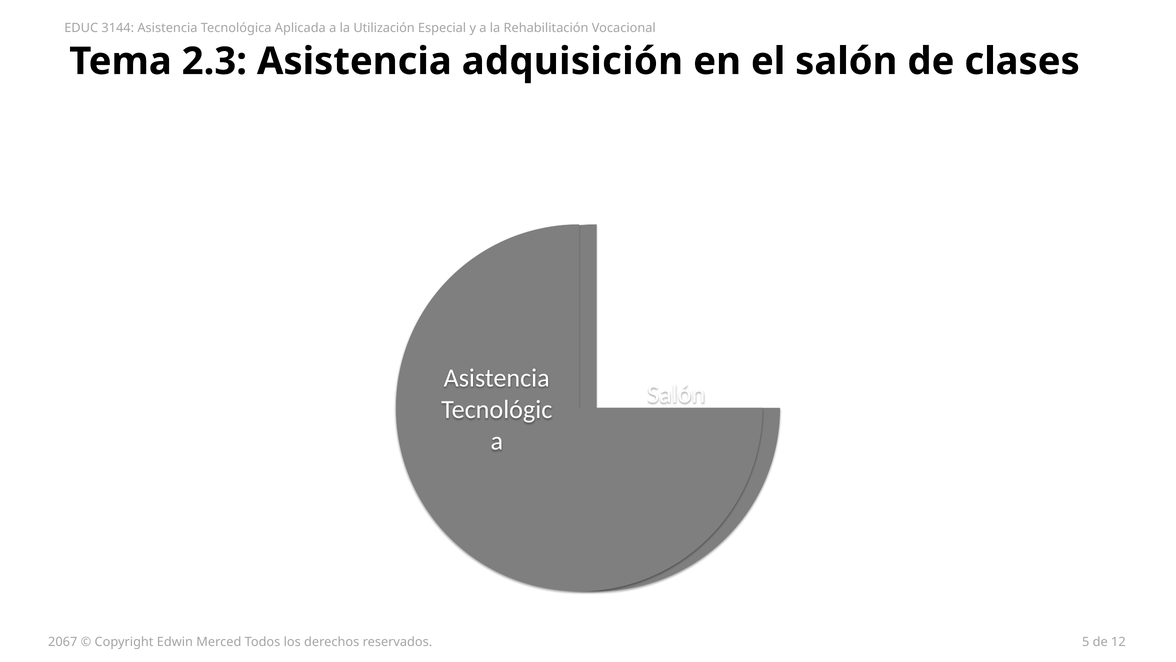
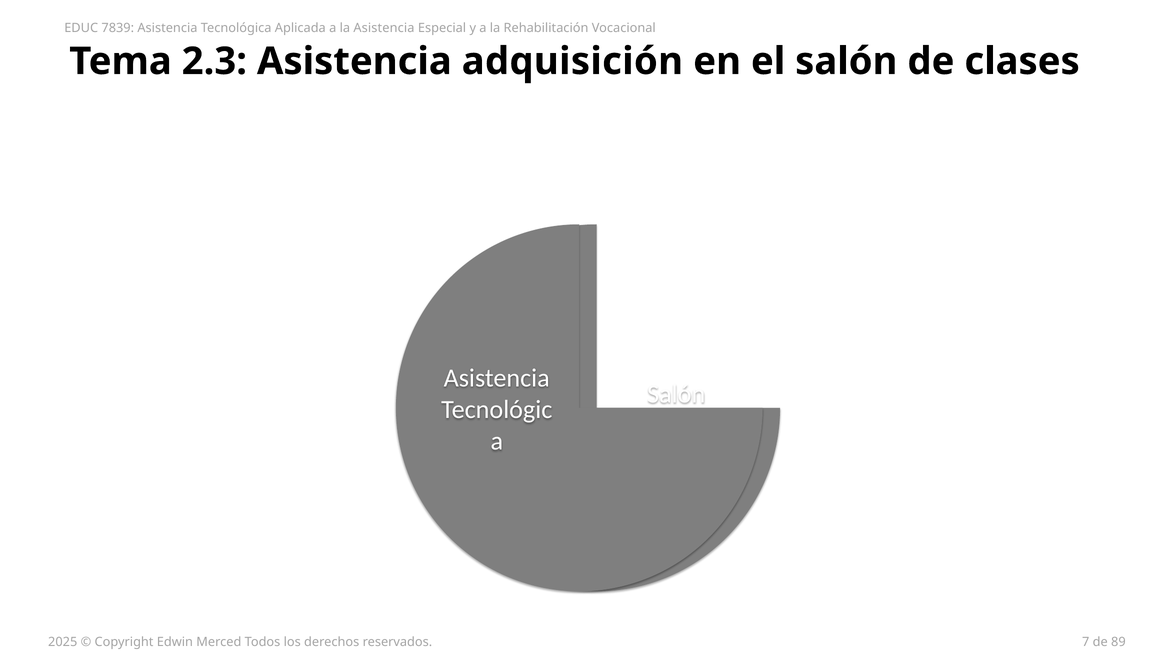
3144: 3144 -> 7839
la Utilización: Utilización -> Asistencia
2067: 2067 -> 2025
5: 5 -> 7
12: 12 -> 89
